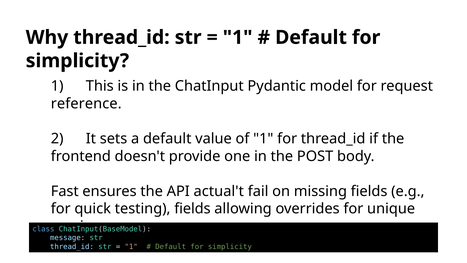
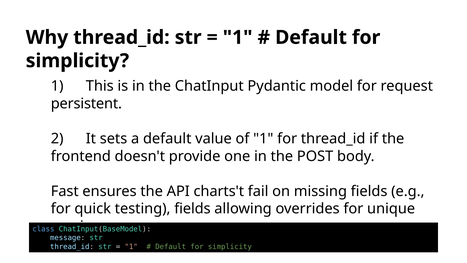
reference: reference -> persistent
actual't: actual't -> charts't
